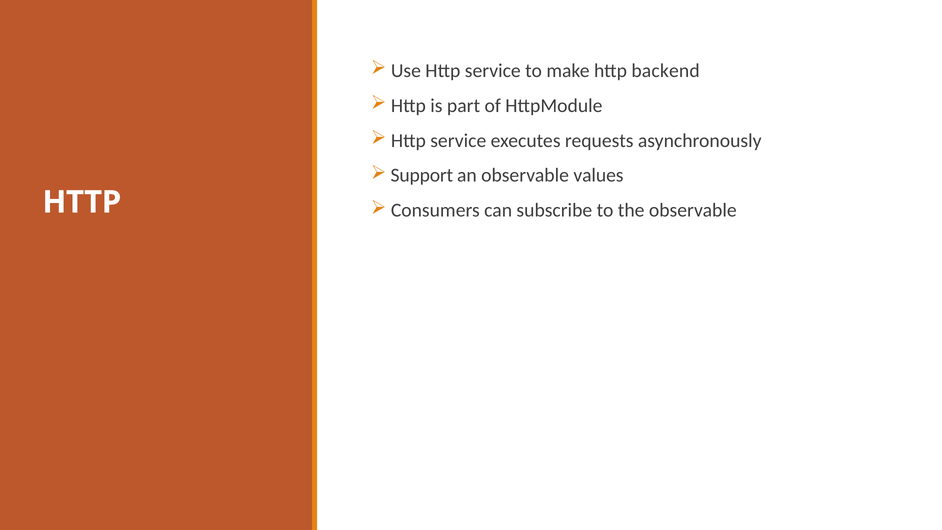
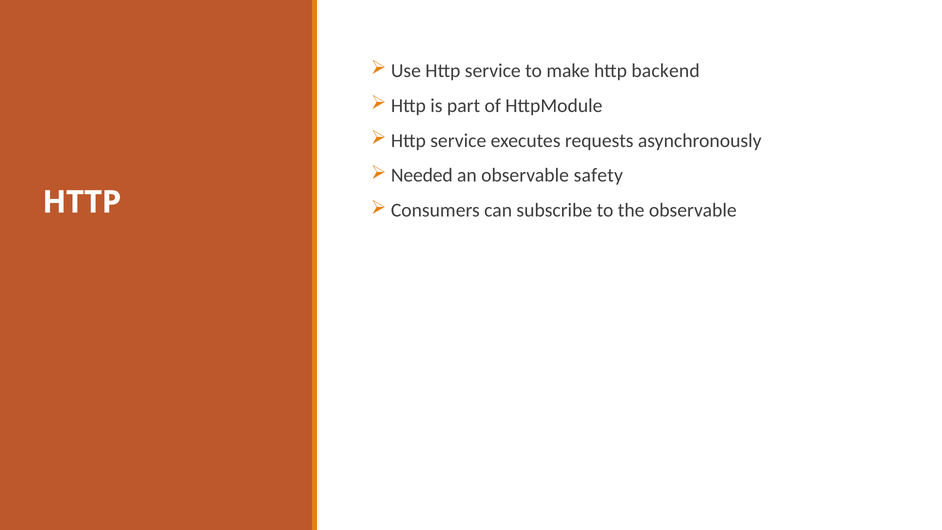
Support: Support -> Needed
values: values -> safety
